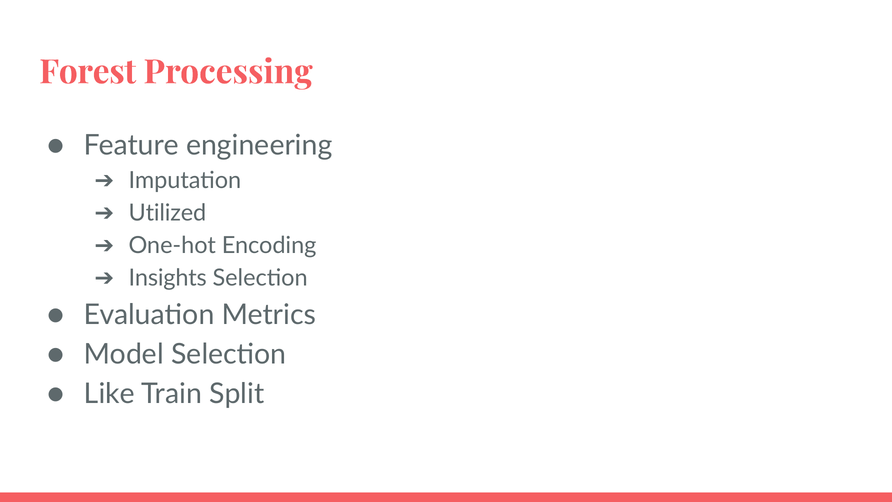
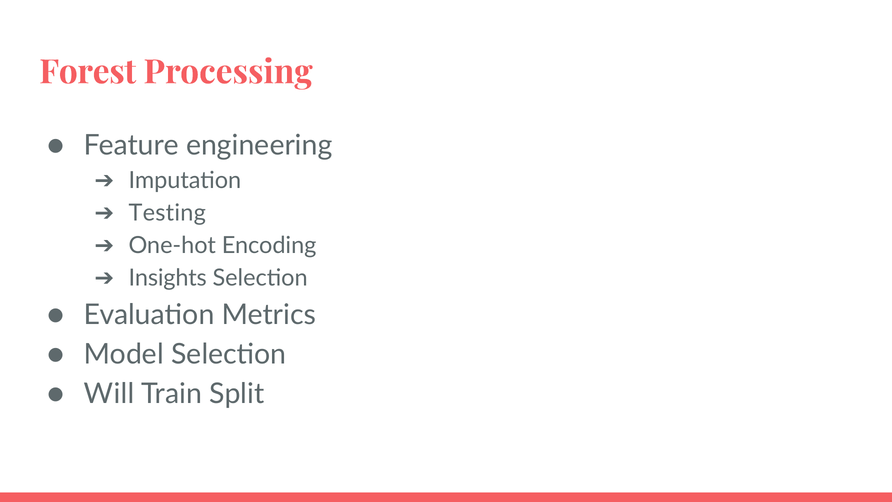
Utilized: Utilized -> Testing
Like: Like -> Will
